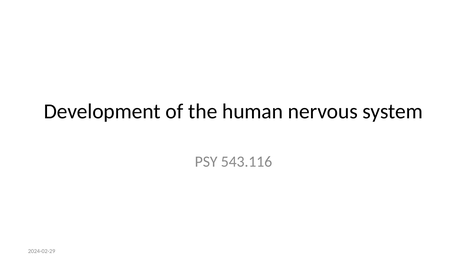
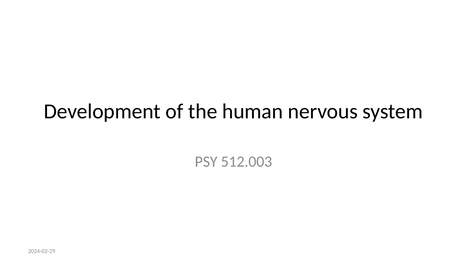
543.116: 543.116 -> 512.003
